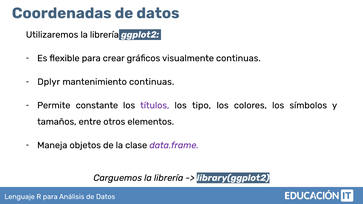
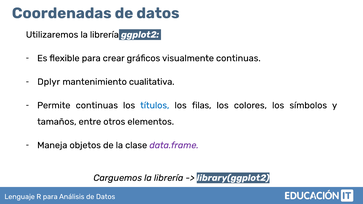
mantenimiento continuas: continuas -> cualitativa
Permite constante: constante -> continuas
títulos colour: purple -> blue
tipo: tipo -> filas
